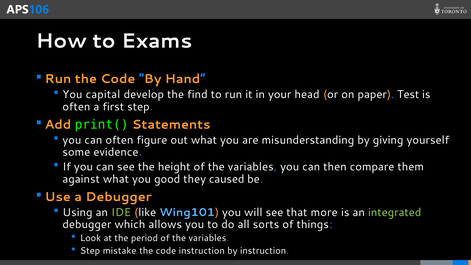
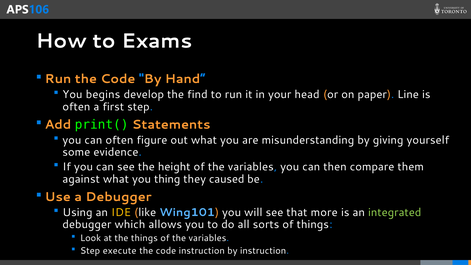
capital: capital -> begins
Test: Test -> Line
good: good -> thing
IDE colour: light green -> yellow
the period: period -> things
mistake: mistake -> execute
